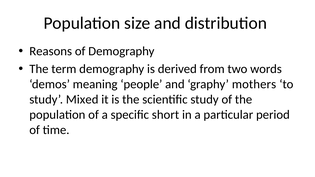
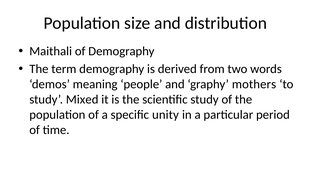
Reasons: Reasons -> Maithali
short: short -> unity
